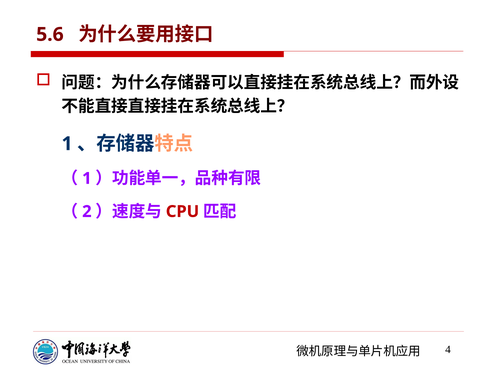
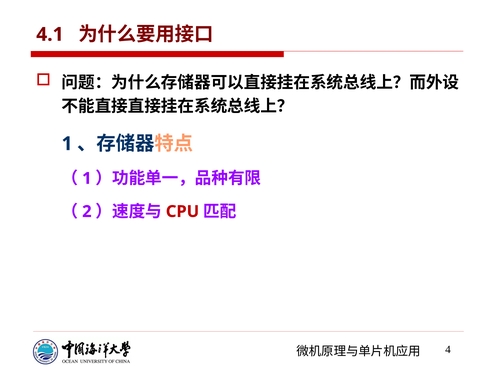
5.6: 5.6 -> 4.1
